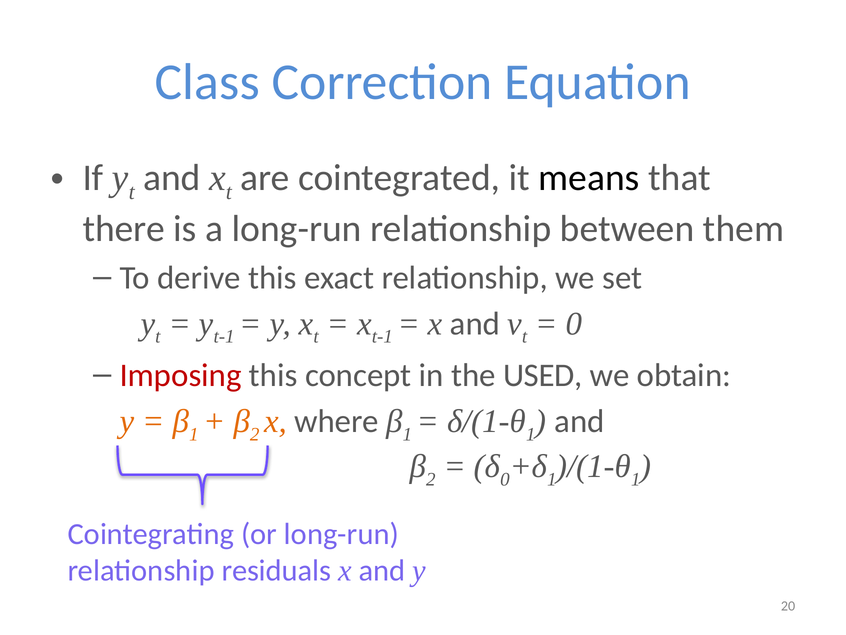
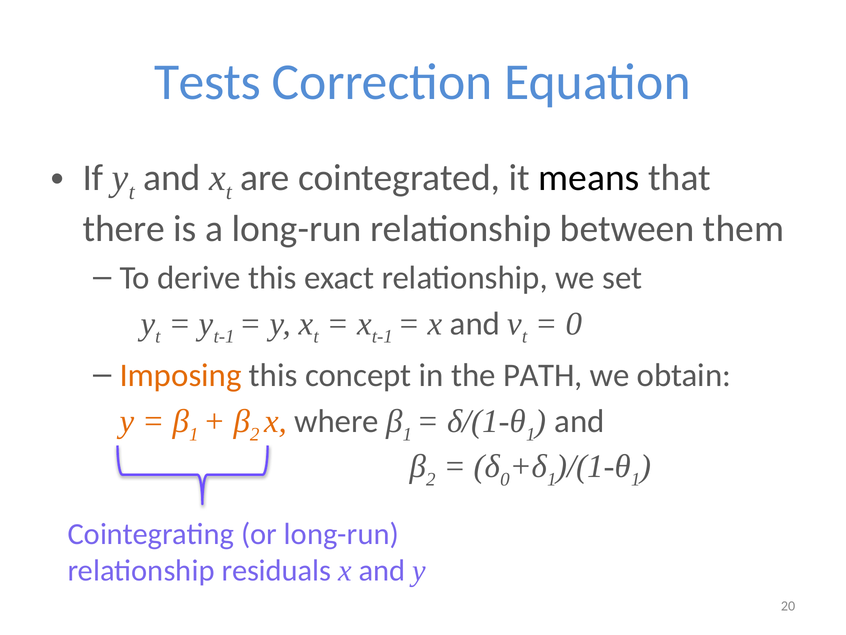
Class: Class -> Tests
Imposing colour: red -> orange
USED: USED -> PATH
